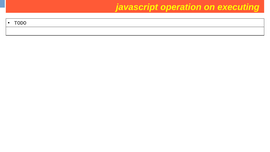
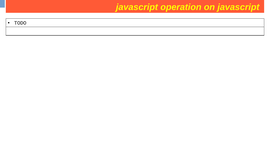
executing at (238, 7): executing -> javascript
